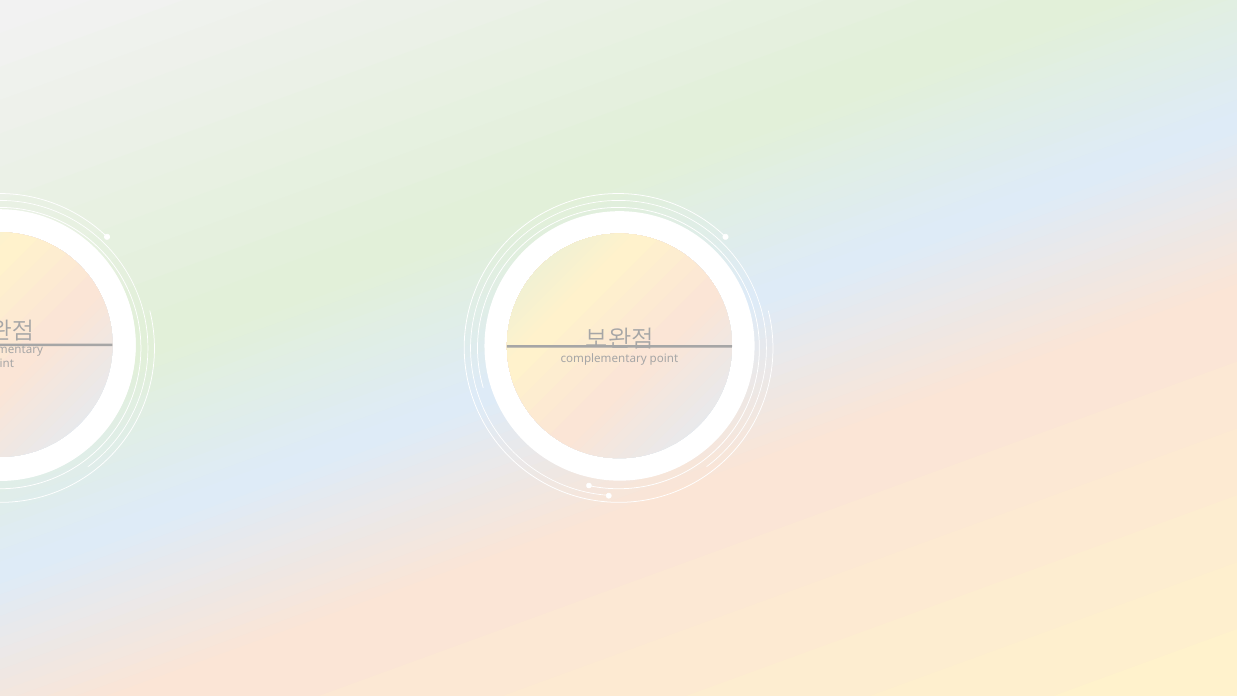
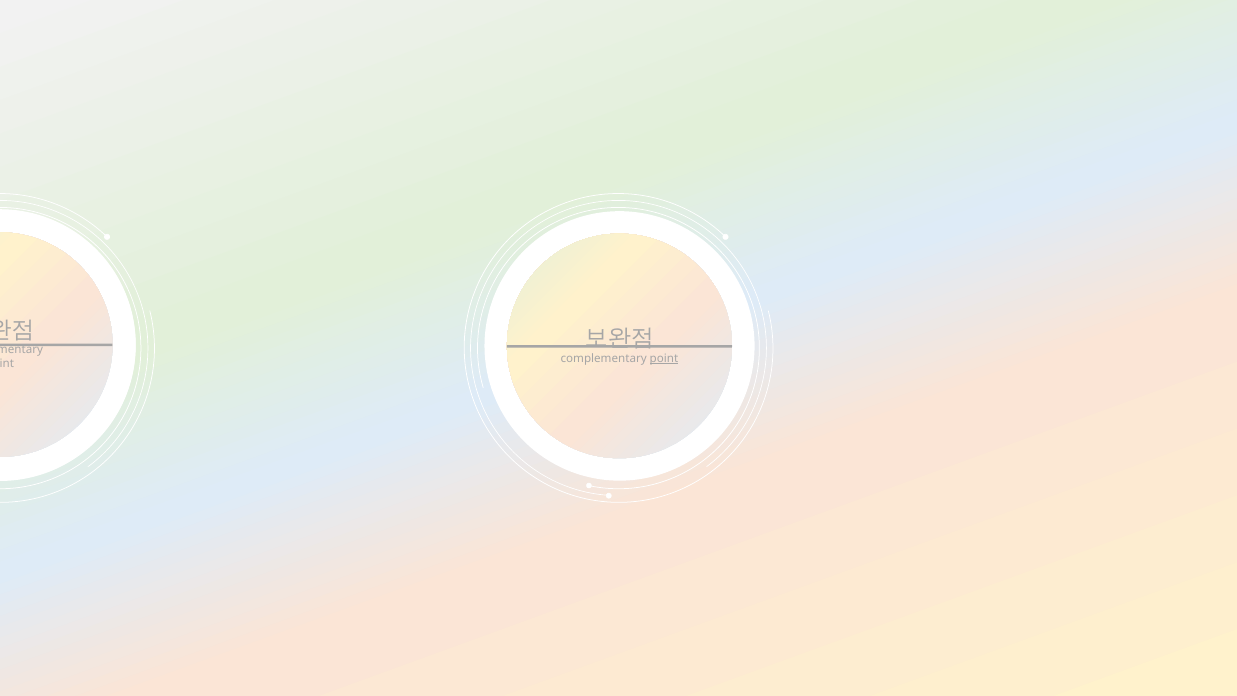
point at (664, 358) underline: none -> present
